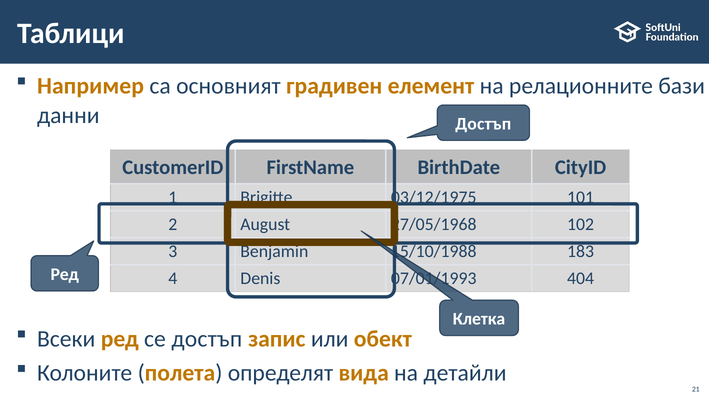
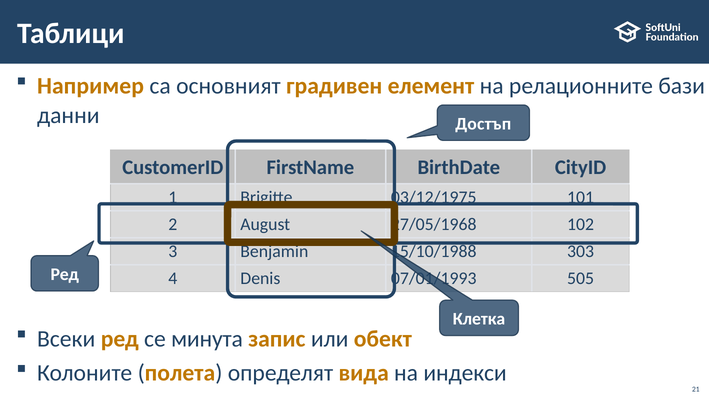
183: 183 -> 303
404: 404 -> 505
се достъп: достъп -> минута
детайли: детайли -> индекси
